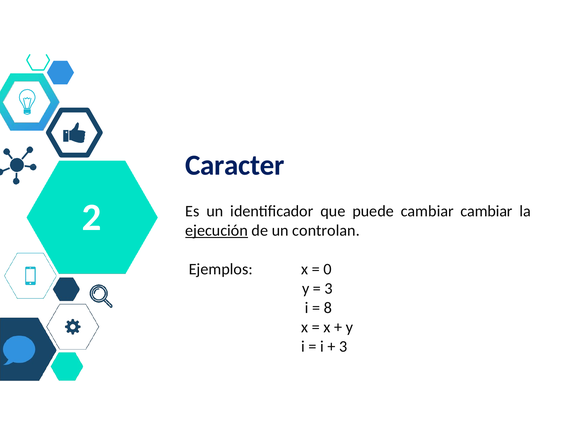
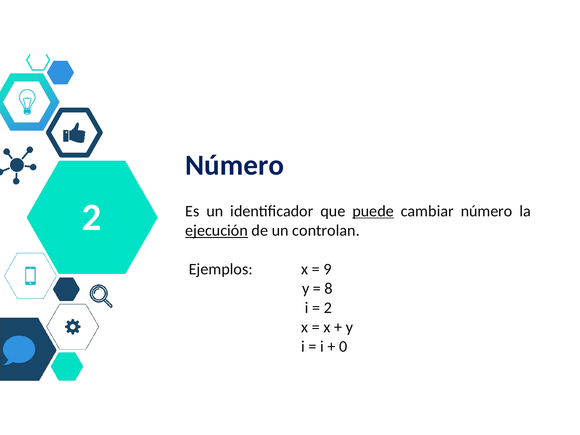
Caracter at (235, 165): Caracter -> Número
puede underline: none -> present
cambiar cambiar: cambiar -> número
0: 0 -> 9
3 at (329, 288): 3 -> 8
8 at (328, 308): 8 -> 2
3 at (343, 346): 3 -> 0
